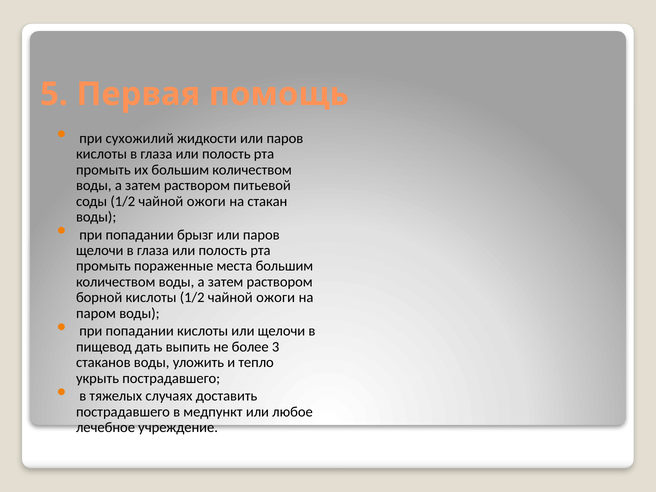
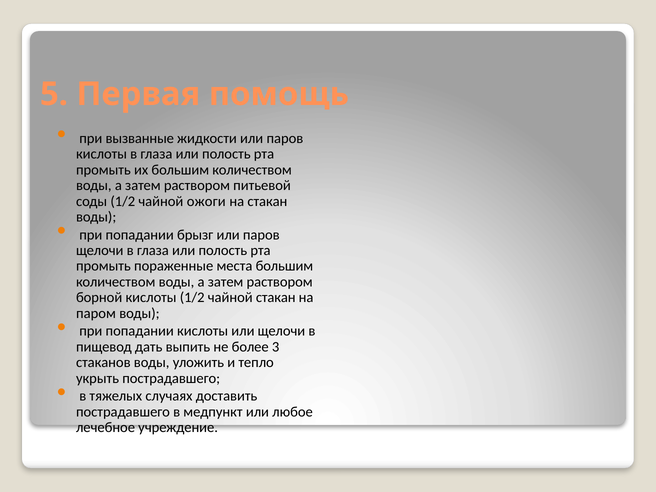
сухожилий: сухожилий -> вызванные
кислоты 1/2 чайной ожоги: ожоги -> стакан
